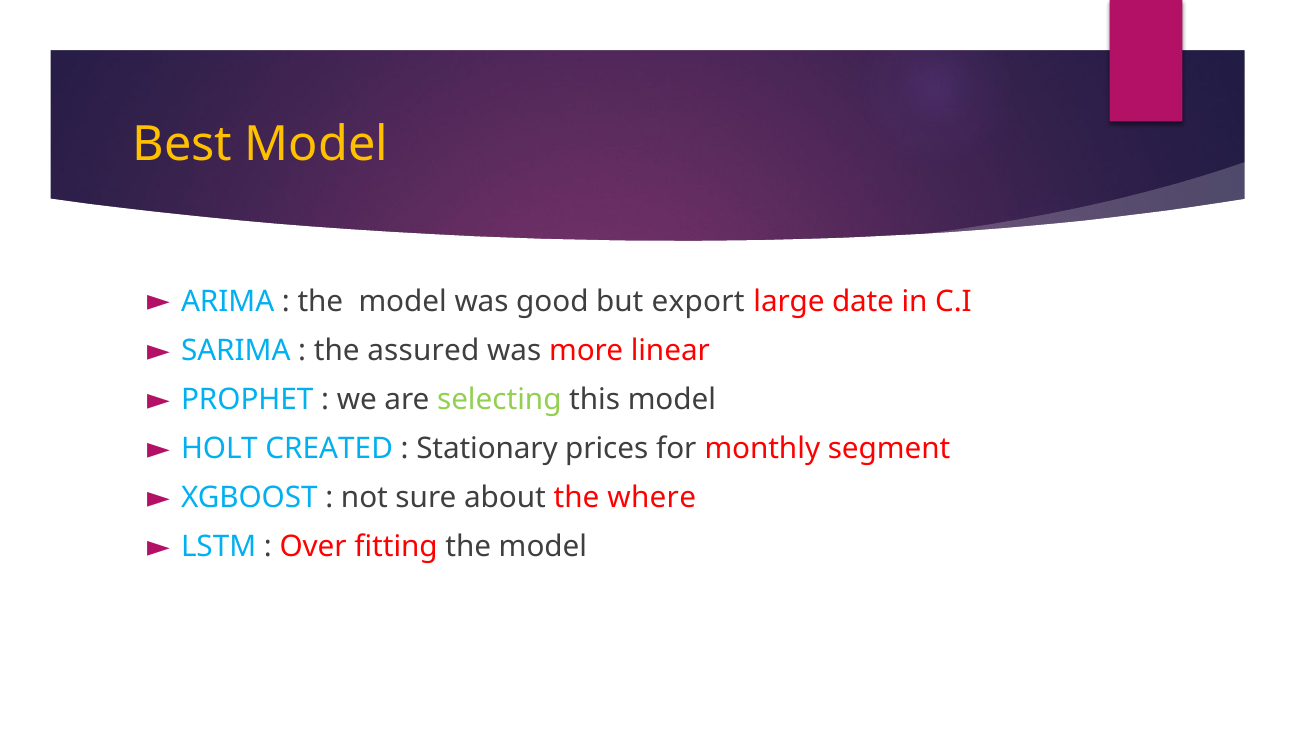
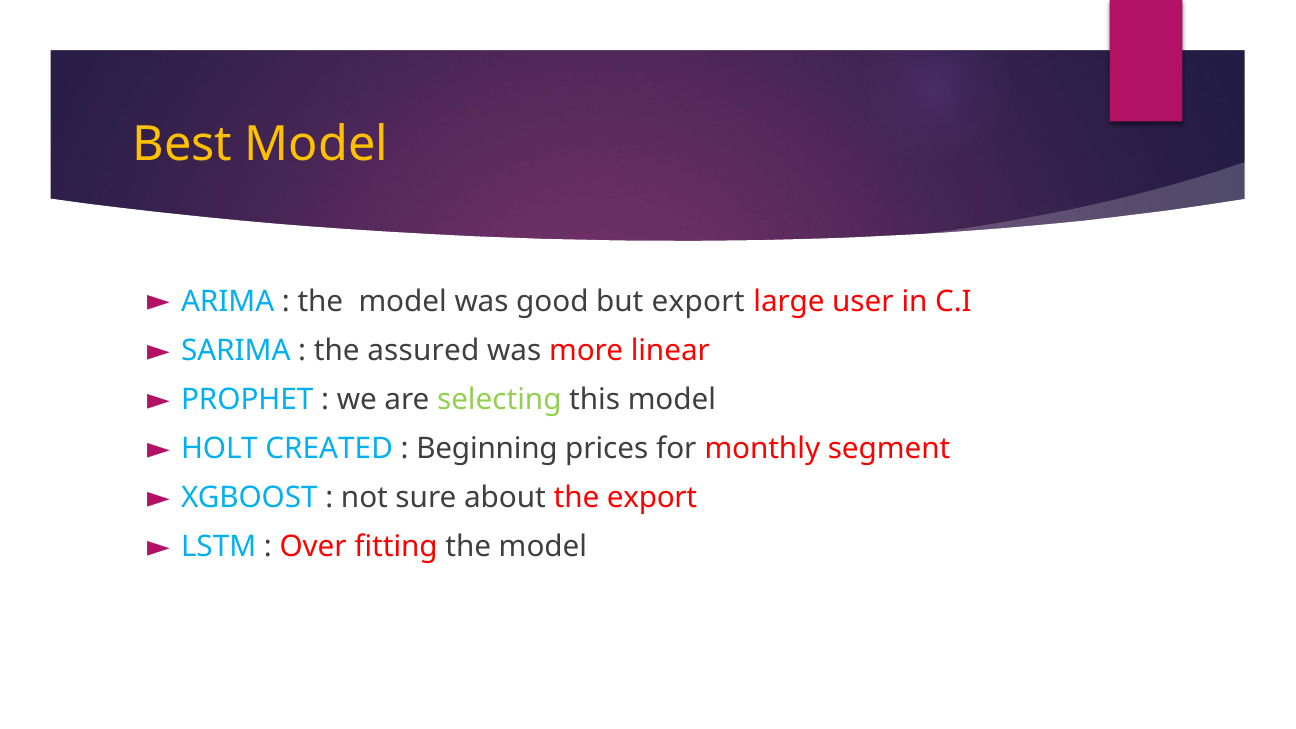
date: date -> user
Stationary: Stationary -> Beginning
the where: where -> export
